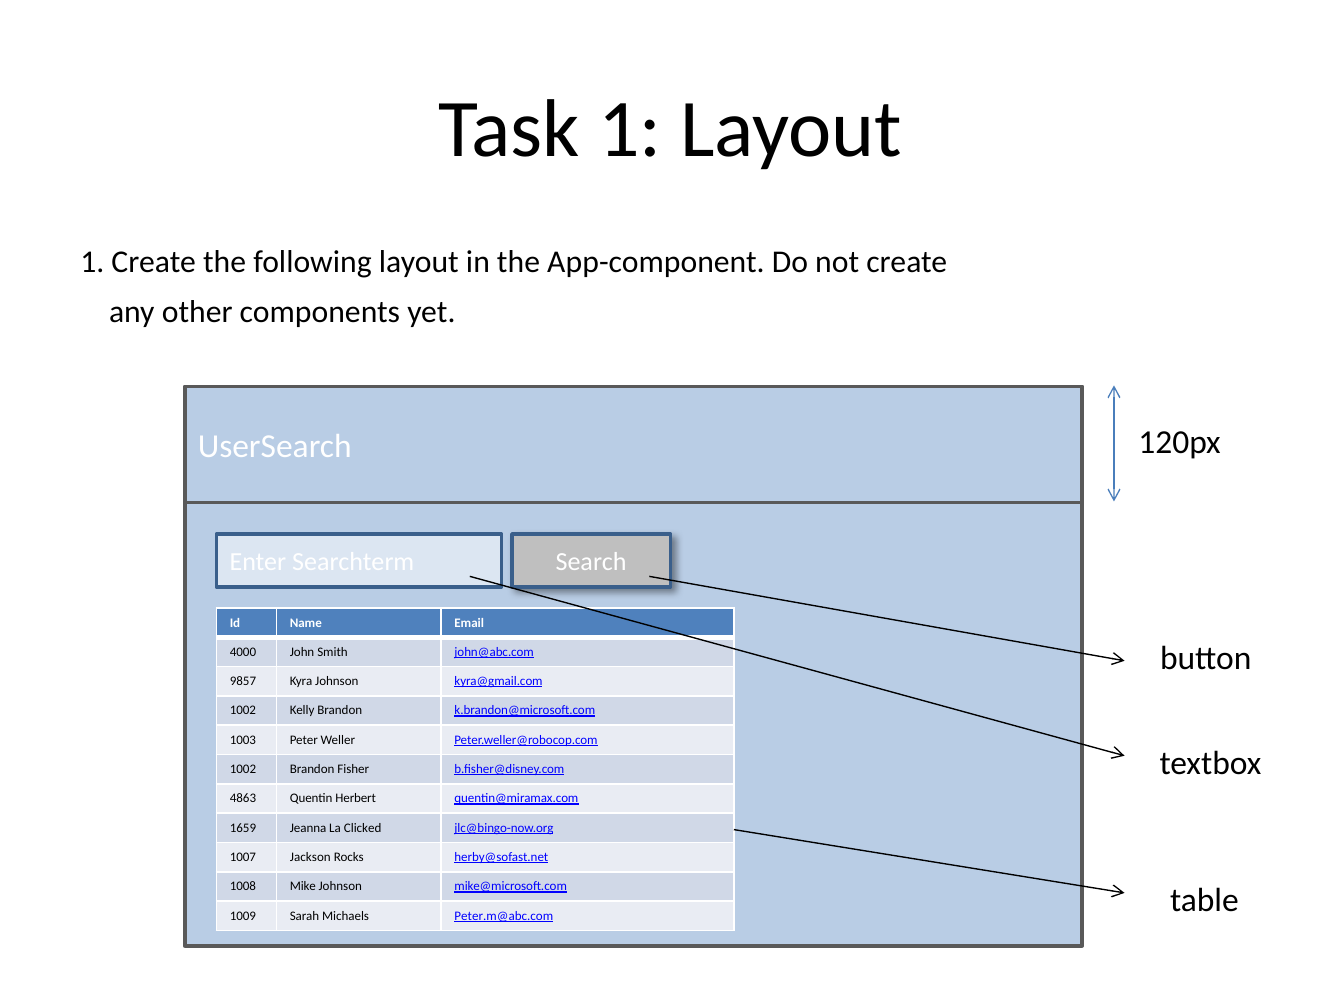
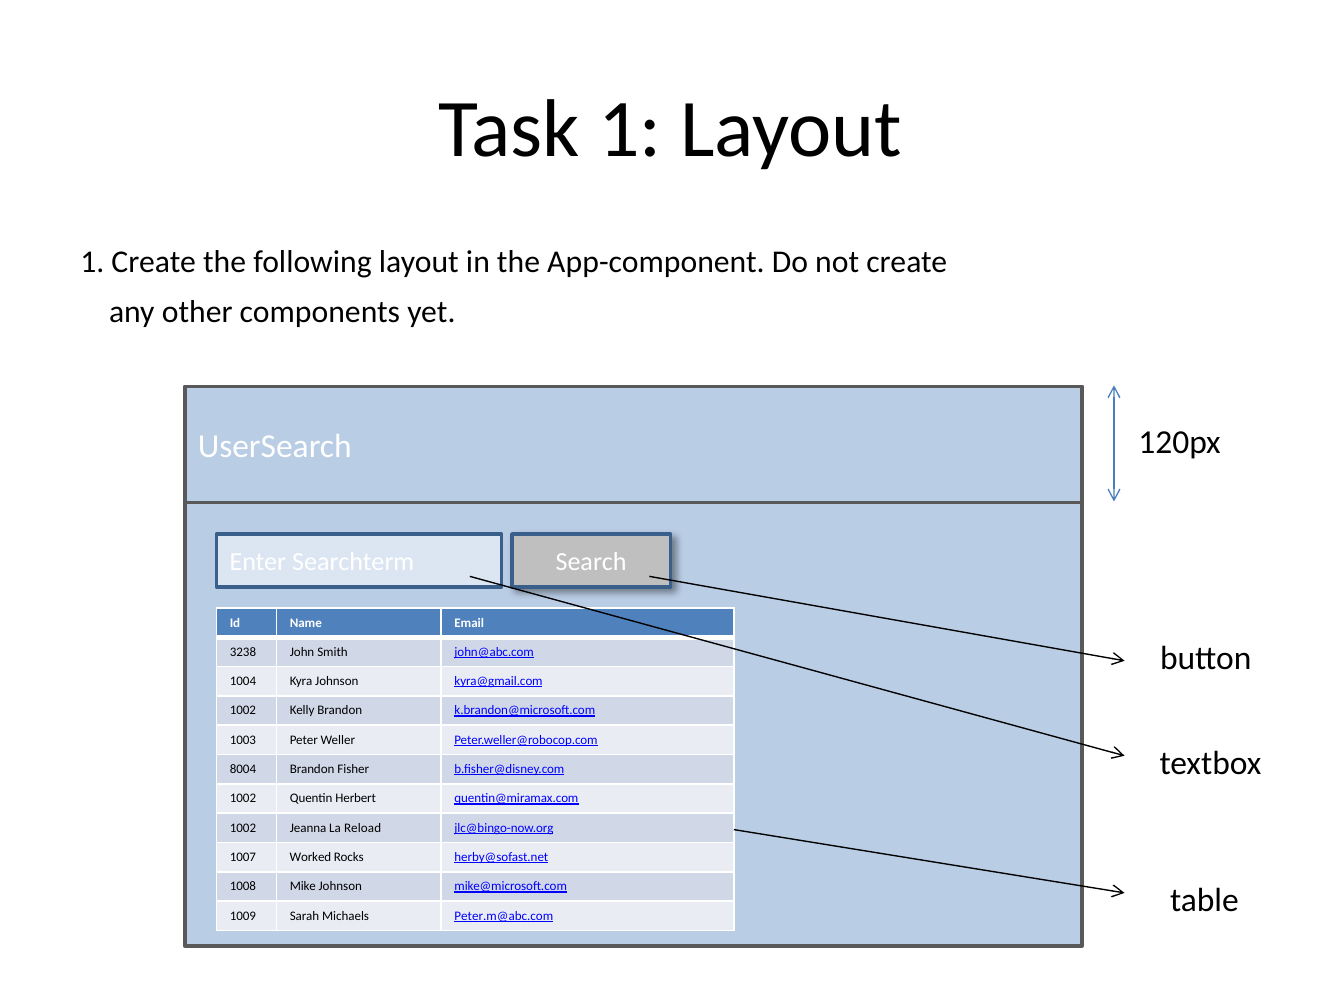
4000: 4000 -> 3238
9857: 9857 -> 1004
1002 at (243, 770): 1002 -> 8004
4863 at (243, 799): 4863 -> 1002
1659 at (243, 828): 1659 -> 1002
Clicked: Clicked -> Reload
Jackson: Jackson -> Worked
